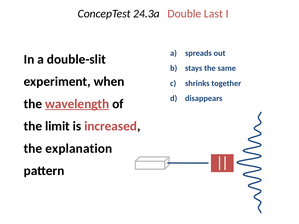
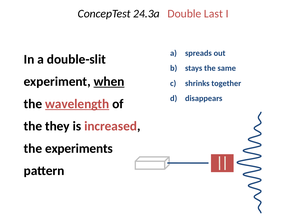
when underline: none -> present
limit: limit -> they
explanation: explanation -> experiments
